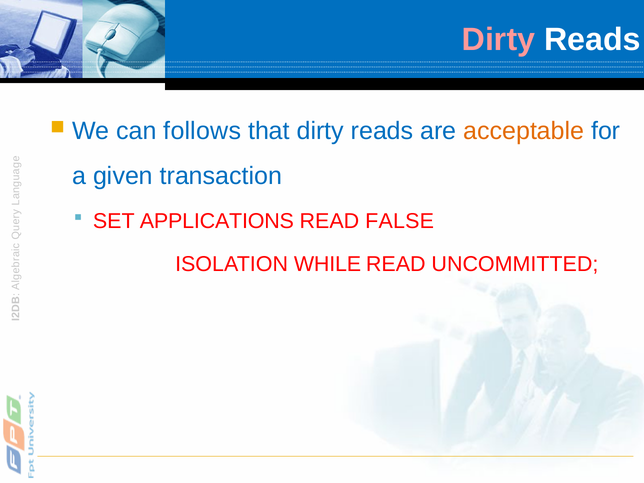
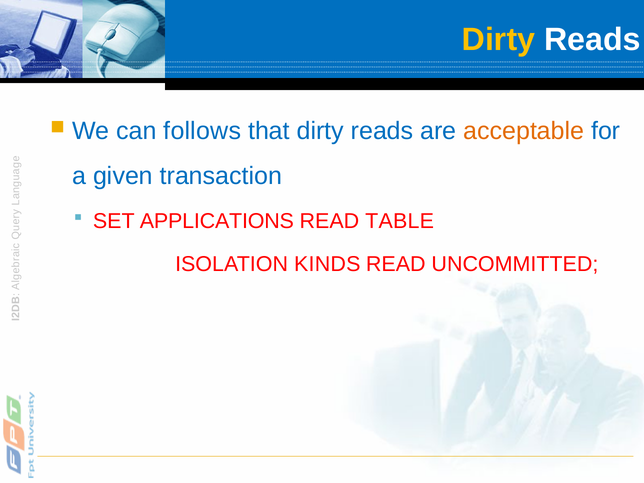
Dirty at (498, 40) colour: pink -> yellow
FALSE: FALSE -> TABLE
WHILE: WHILE -> KINDS
